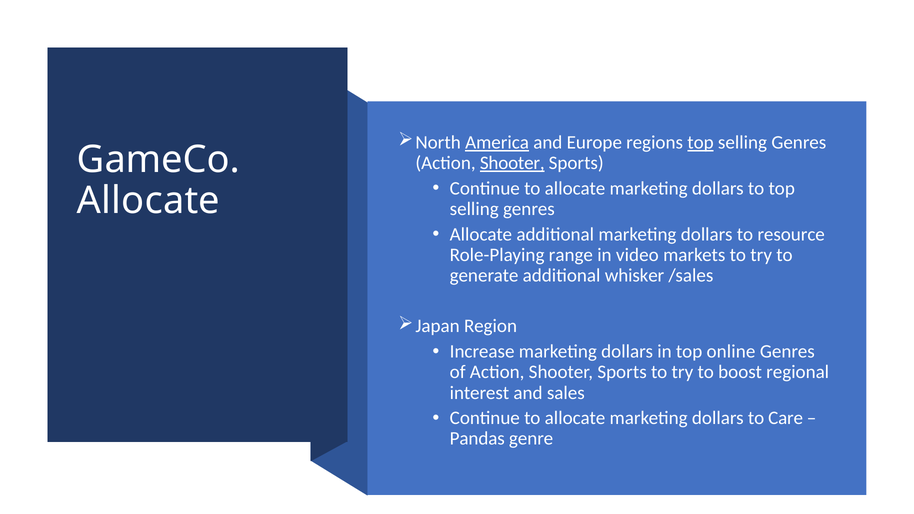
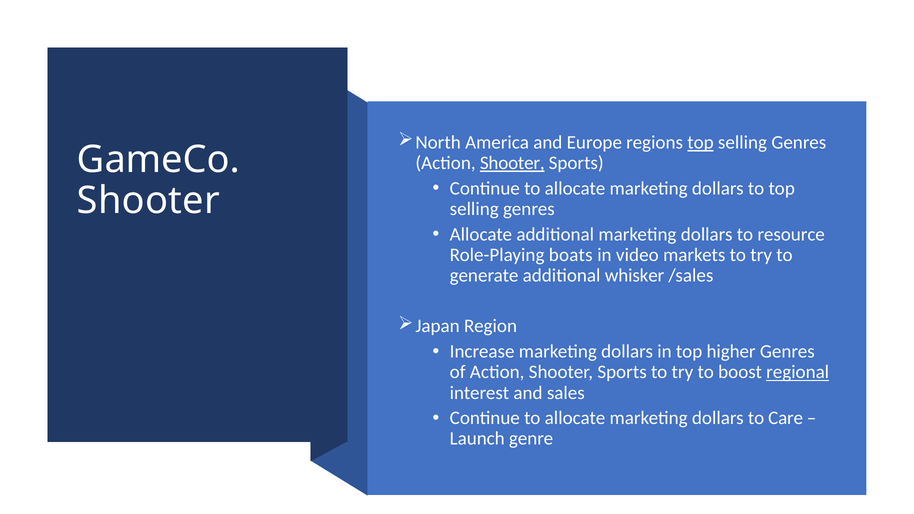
America underline: present -> none
Allocate at (148, 201): Allocate -> Shooter
range: range -> boats
online: online -> higher
regional underline: none -> present
Pandas: Pandas -> Launch
